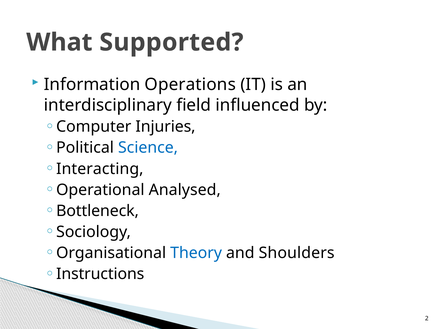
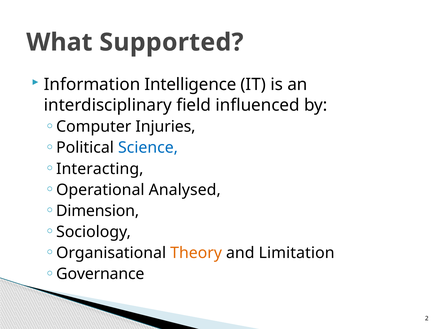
Operations: Operations -> Intelligence
Bottleneck: Bottleneck -> Dimension
Theory colour: blue -> orange
Shoulders: Shoulders -> Limitation
Instructions: Instructions -> Governance
